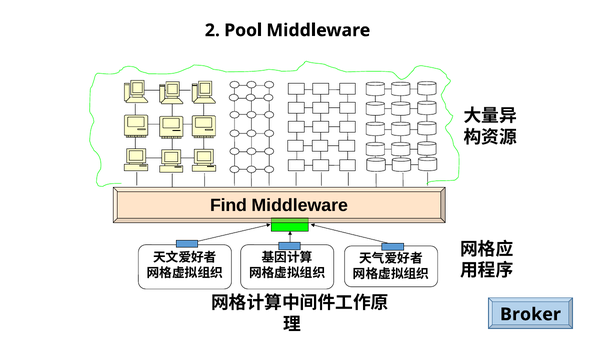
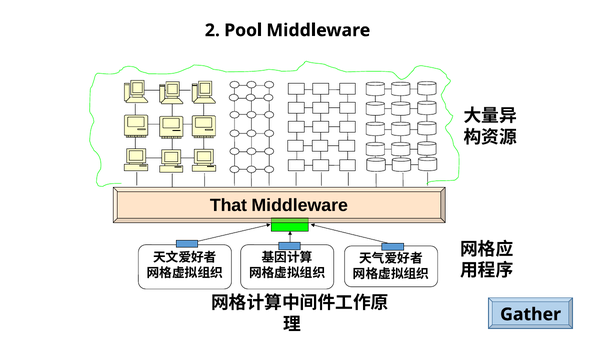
Find: Find -> That
Broker: Broker -> Gather
